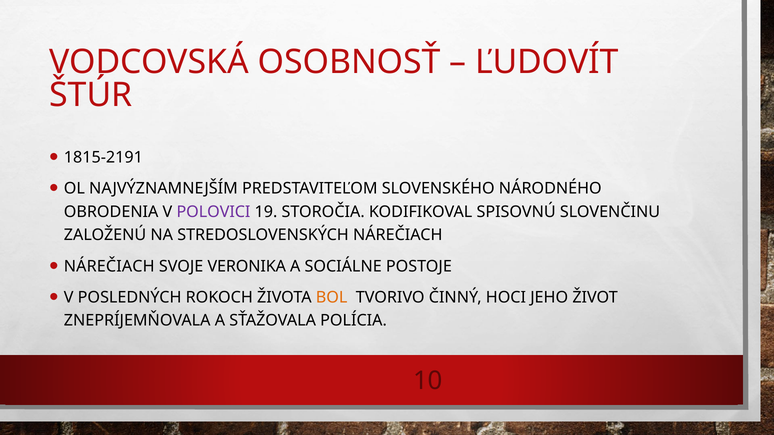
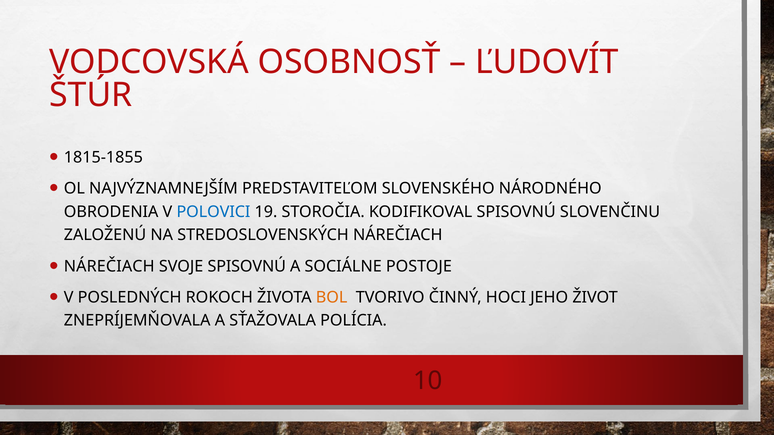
1815-2191: 1815-2191 -> 1815-1855
POLOVICI colour: purple -> blue
SVOJE VERONIKA: VERONIKA -> SPISOVNÚ
